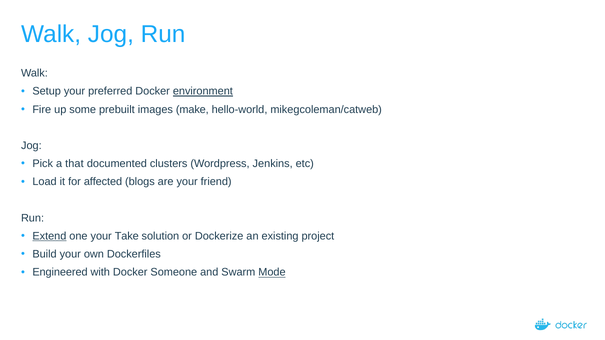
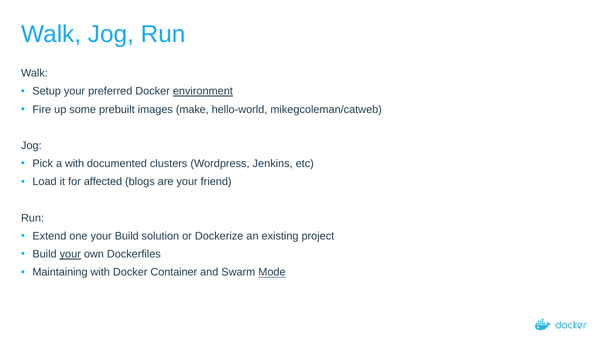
a that: that -> with
Extend underline: present -> none
your Take: Take -> Build
your at (70, 255) underline: none -> present
Engineered: Engineered -> Maintaining
Someone: Someone -> Container
